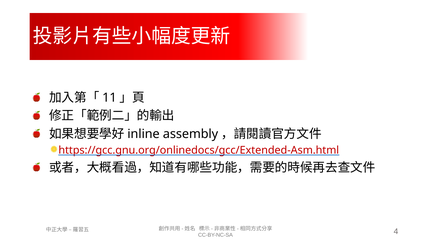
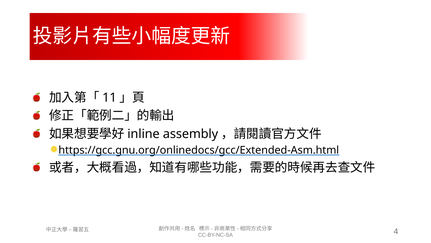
https://gcc.gnu.org/onlinedocs/gcc/Extended-Asm.html colour: red -> black
